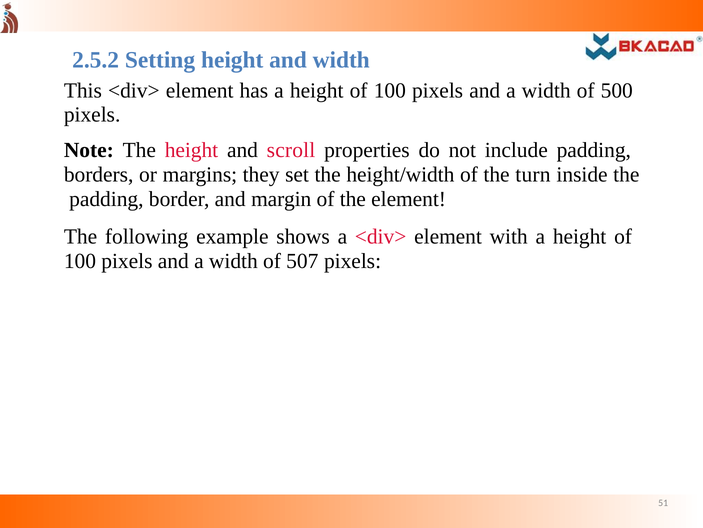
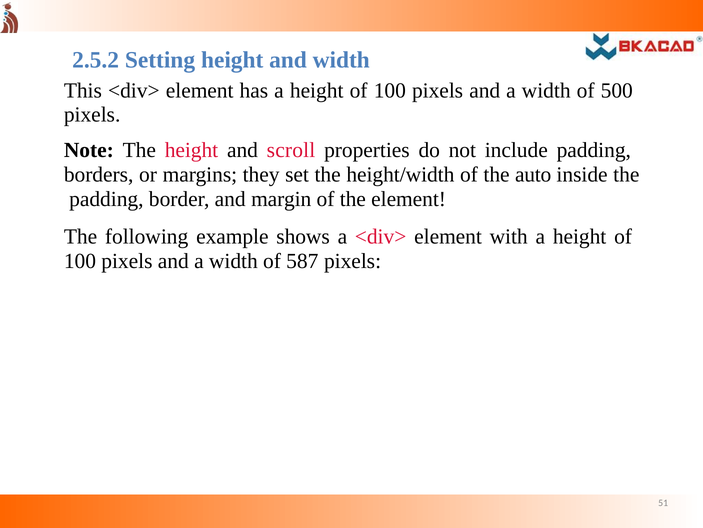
turn: turn -> auto
507: 507 -> 587
